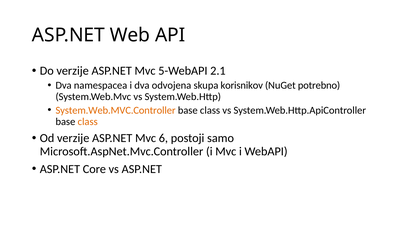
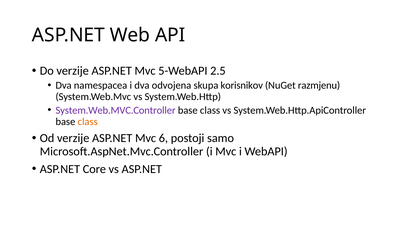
2.1: 2.1 -> 2.5
potrebno: potrebno -> razmjenu
System.Web.MVC.Controller colour: orange -> purple
